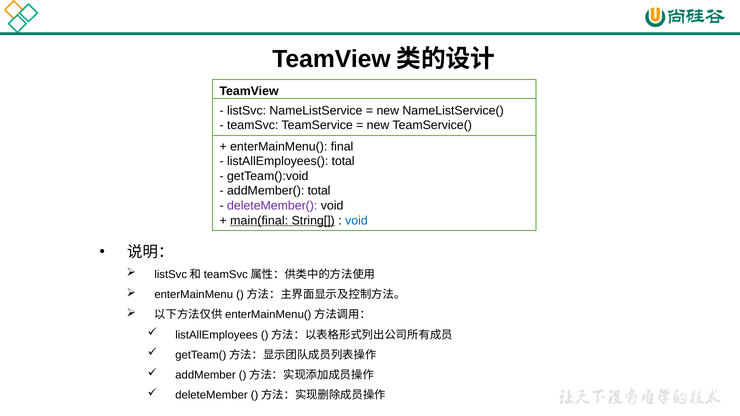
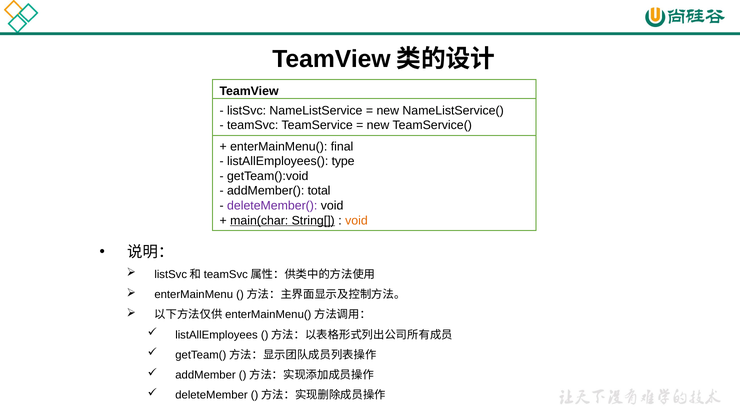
listAllEmployees( total: total -> type
main(final: main(final -> main(char
void at (357, 221) colour: blue -> orange
